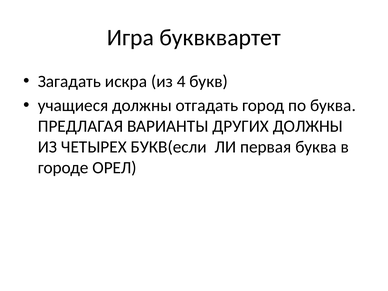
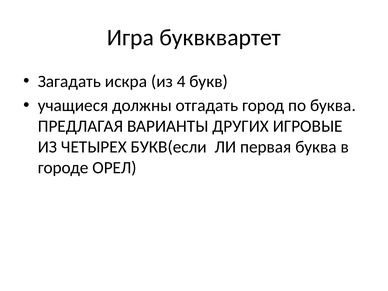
ДРУГИХ ДОЛЖНЫ: ДОЛЖНЫ -> ИГРОВЫЕ
